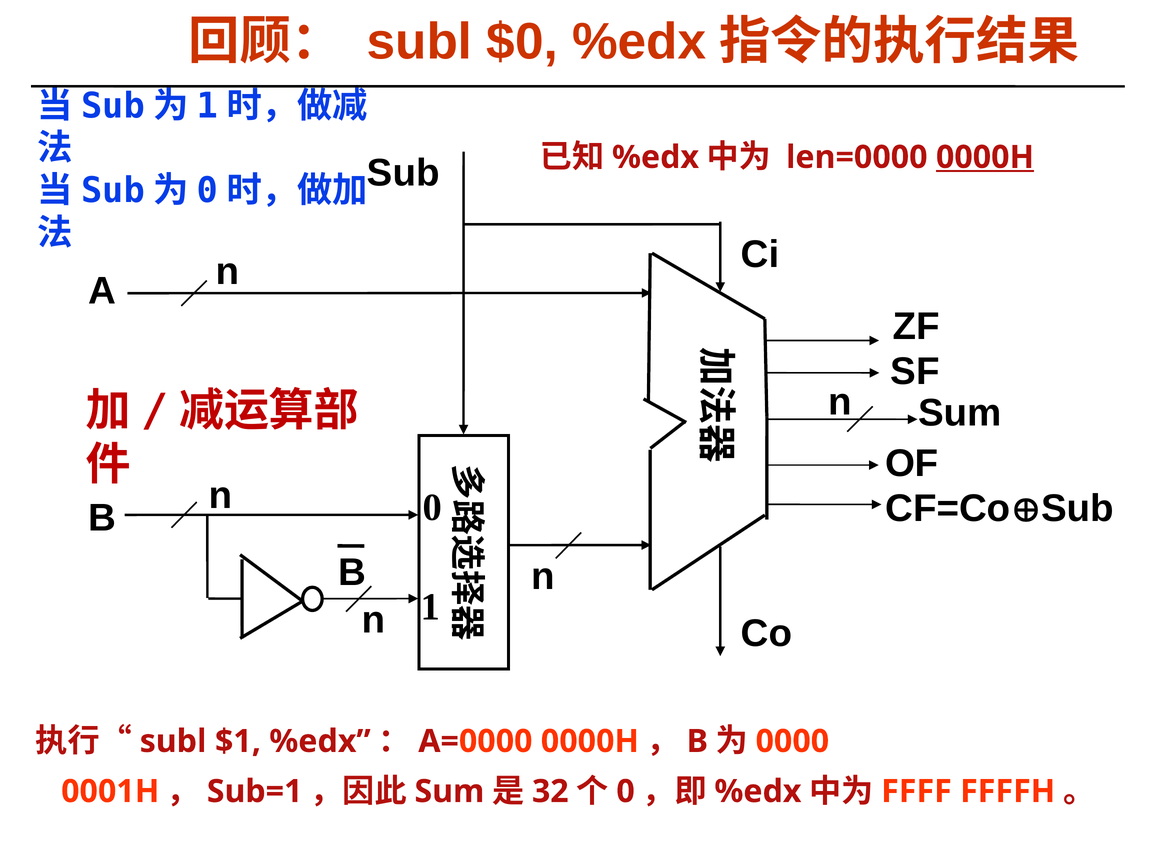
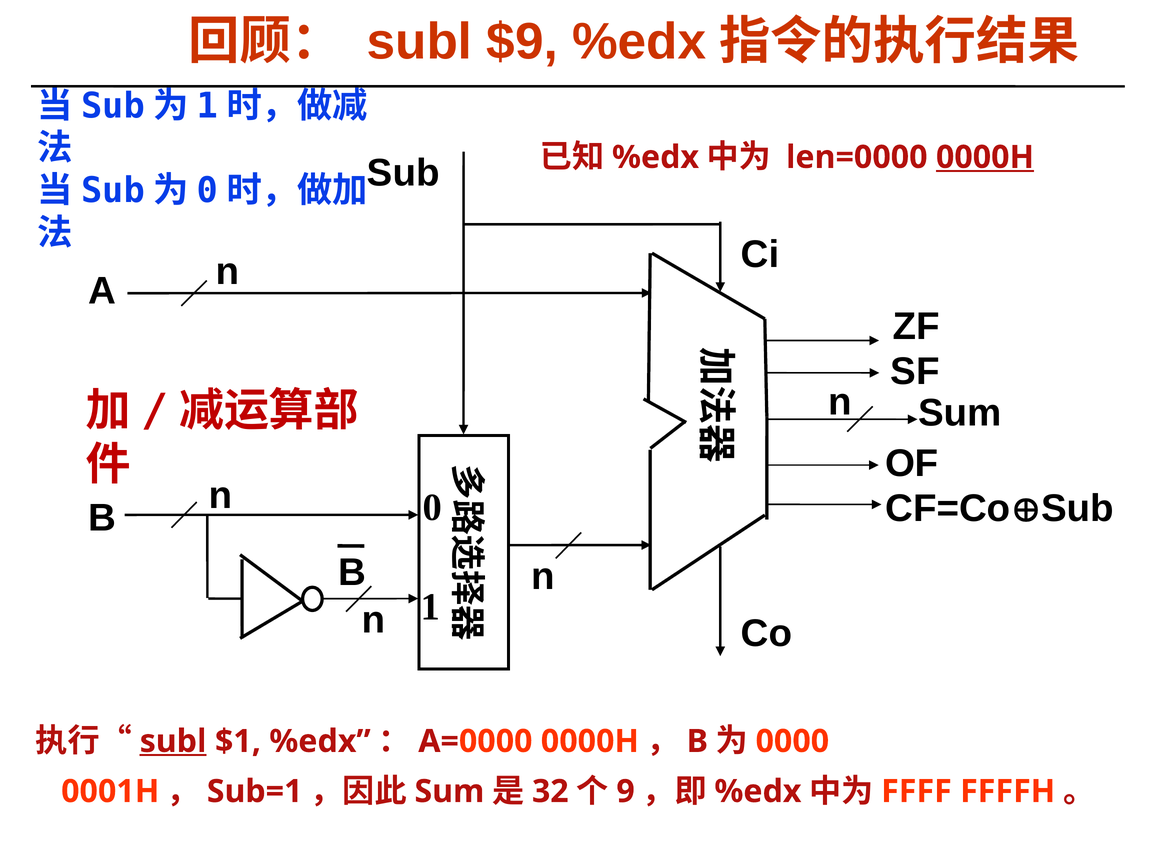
$0: $0 -> $9
subl at (173, 741) underline: none -> present
0 at (626, 791): 0 -> 9
